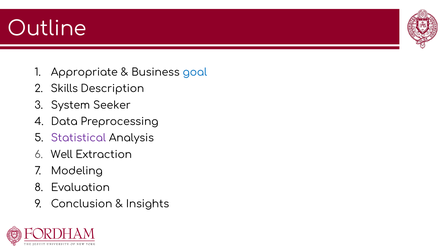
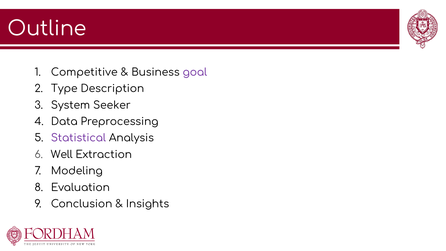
Appropriate: Appropriate -> Competitive
goal colour: blue -> purple
Skills: Skills -> Type
